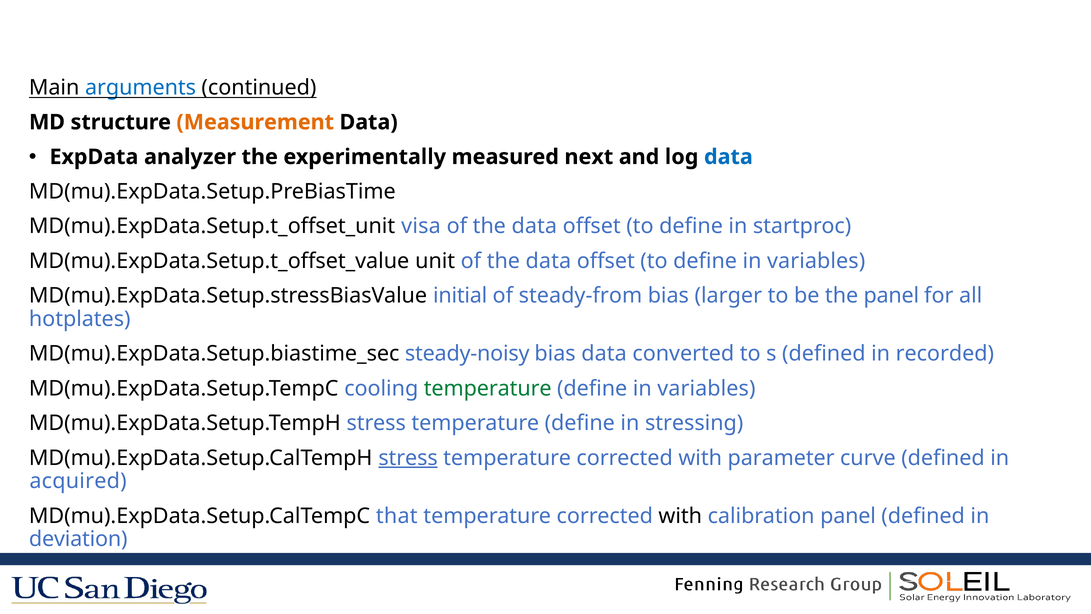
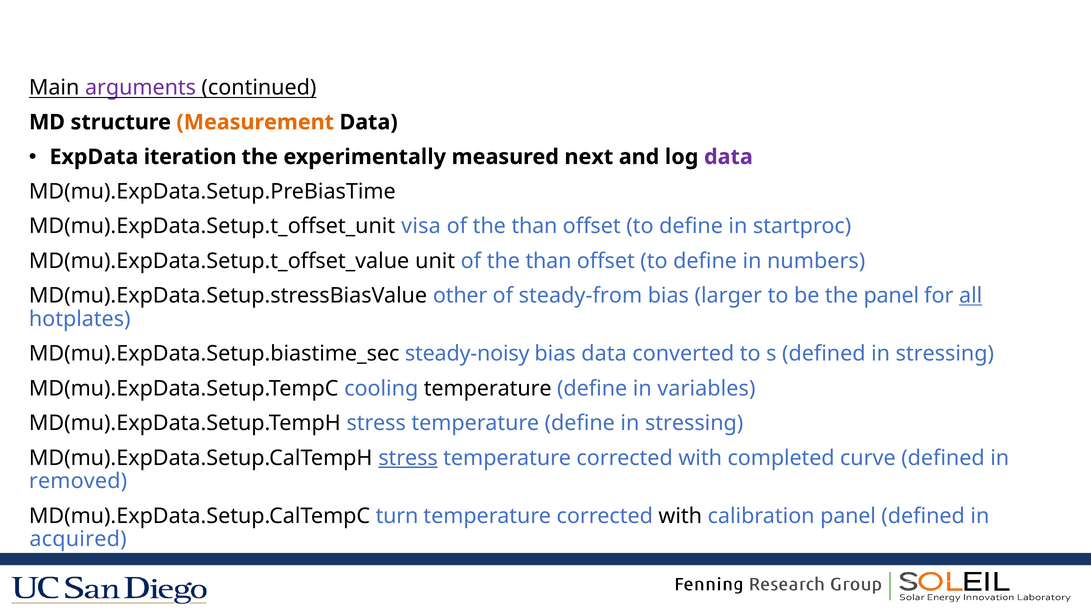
arguments colour: blue -> purple
analyzer: analyzer -> iteration
data at (728, 157) colour: blue -> purple
data at (534, 226): data -> than
data at (548, 261): data -> than
to define in variables: variables -> numbers
initial: initial -> other
all underline: none -> present
defined in recorded: recorded -> stressing
temperature at (488, 388) colour: green -> black
parameter: parameter -> completed
acquired: acquired -> removed
that: that -> turn
deviation: deviation -> acquired
